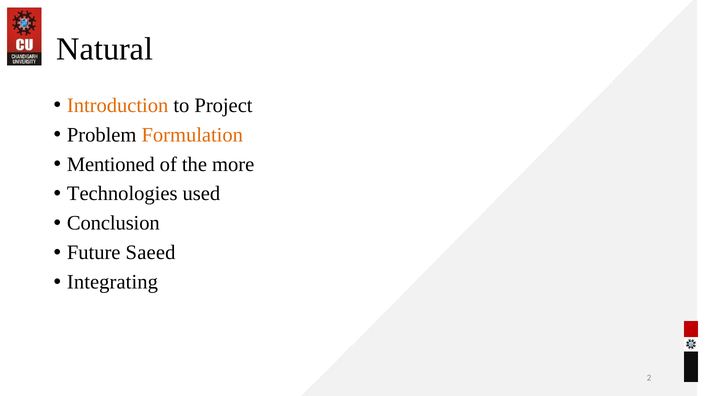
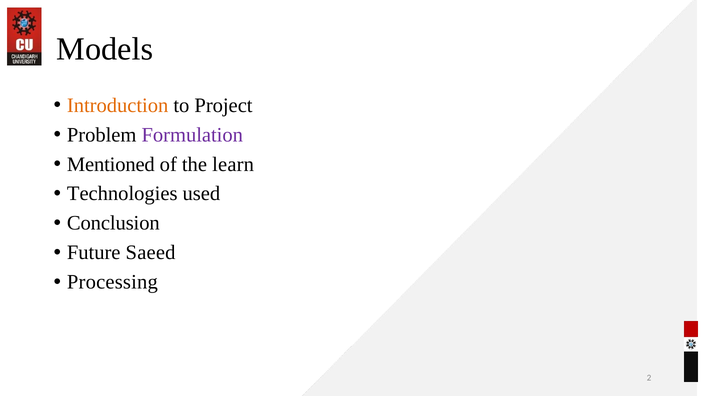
Natural: Natural -> Models
Formulation colour: orange -> purple
more: more -> learn
Integrating: Integrating -> Processing
